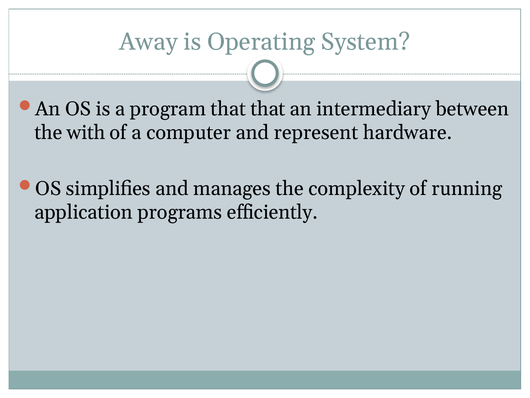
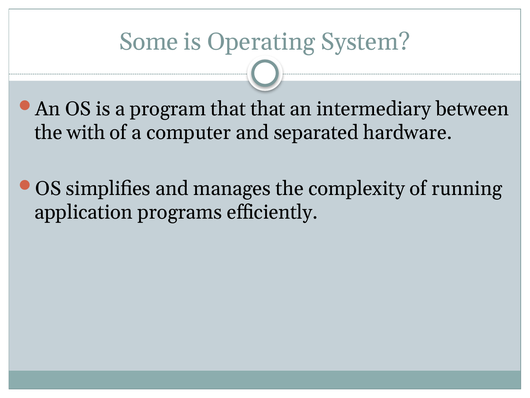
Away: Away -> Some
represent: represent -> separated
